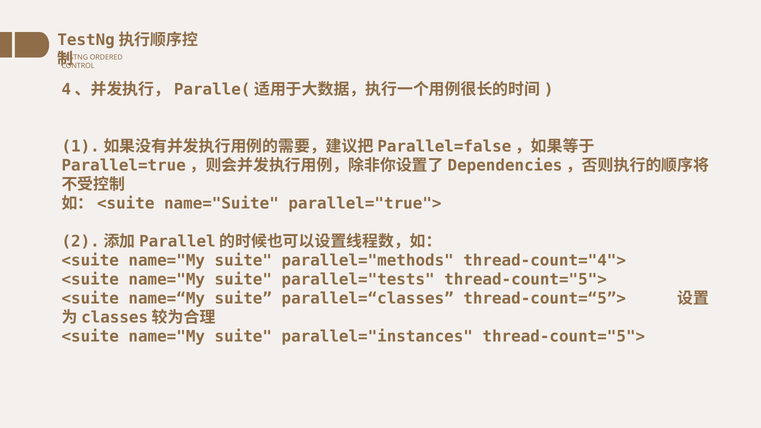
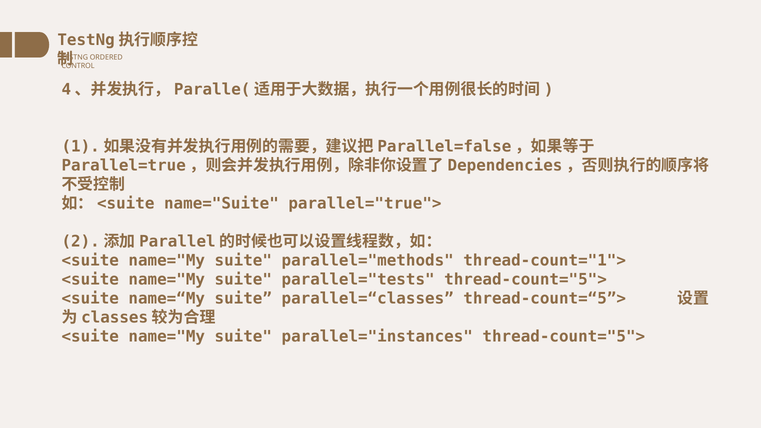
thread-count="4">: thread-count="4"> -> thread-count="1">
